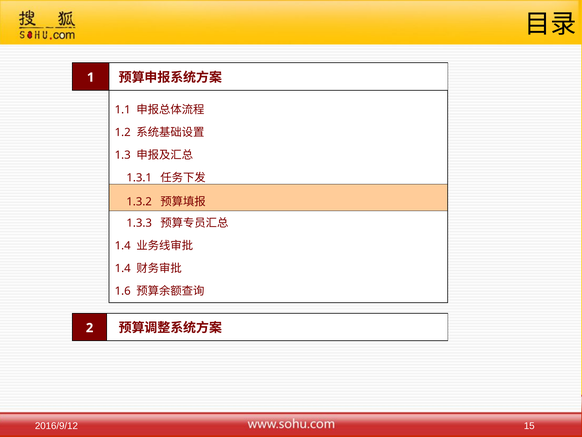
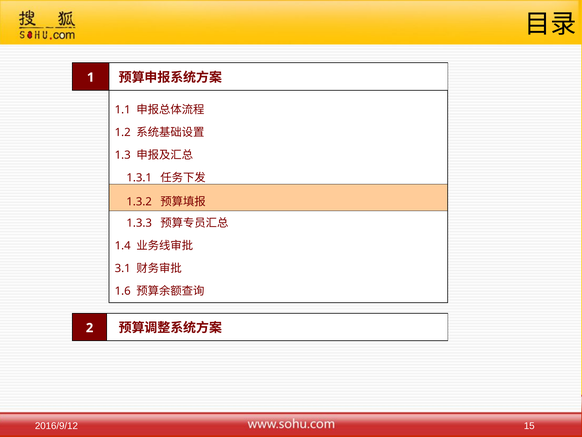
1.4 at (123, 268): 1.4 -> 3.1
